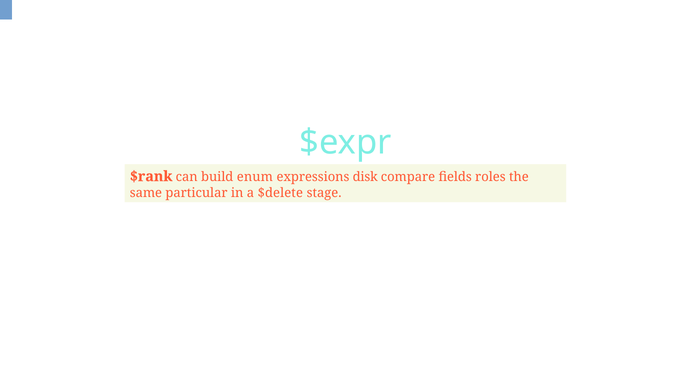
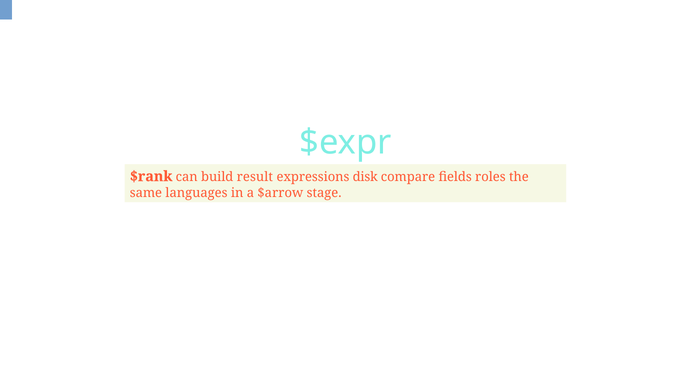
enum: enum -> result
particular: particular -> languages
$delete: $delete -> $arrow
